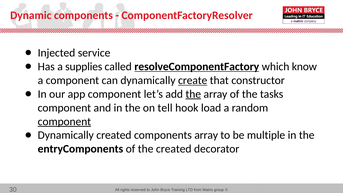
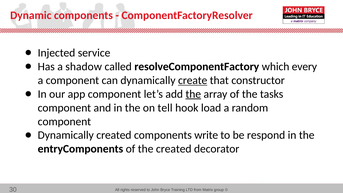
supplies: supplies -> shadow
resolveComponentFactory underline: present -> none
know: know -> every
component at (64, 121) underline: present -> none
components array: array -> write
multiple: multiple -> respond
